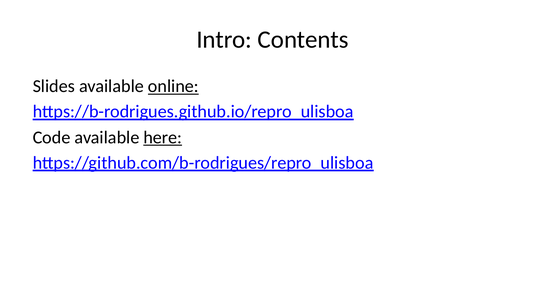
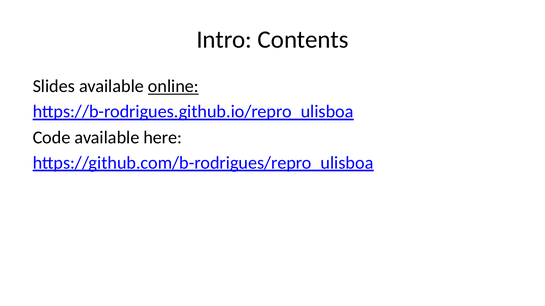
here underline: present -> none
